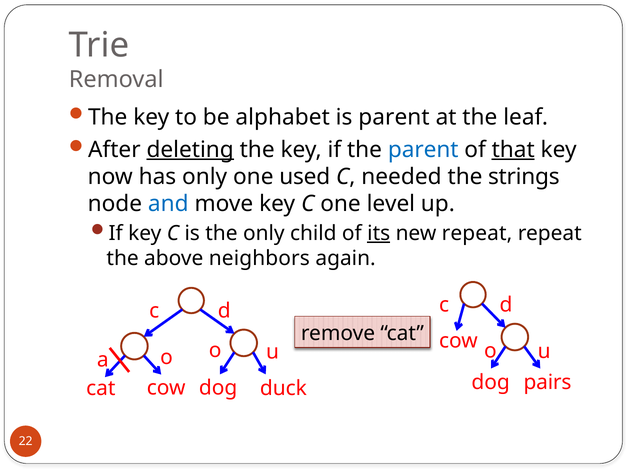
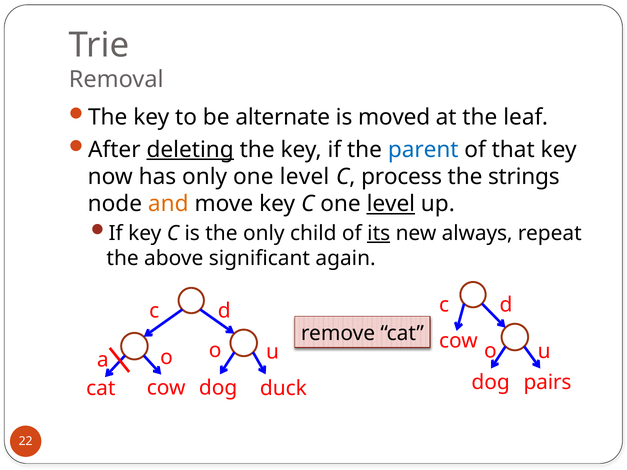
alphabet: alphabet -> alternate
is parent: parent -> moved
that underline: present -> none
only one used: used -> level
needed: needed -> process
and colour: blue -> orange
level at (391, 204) underline: none -> present
new repeat: repeat -> always
neighbors: neighbors -> significant
